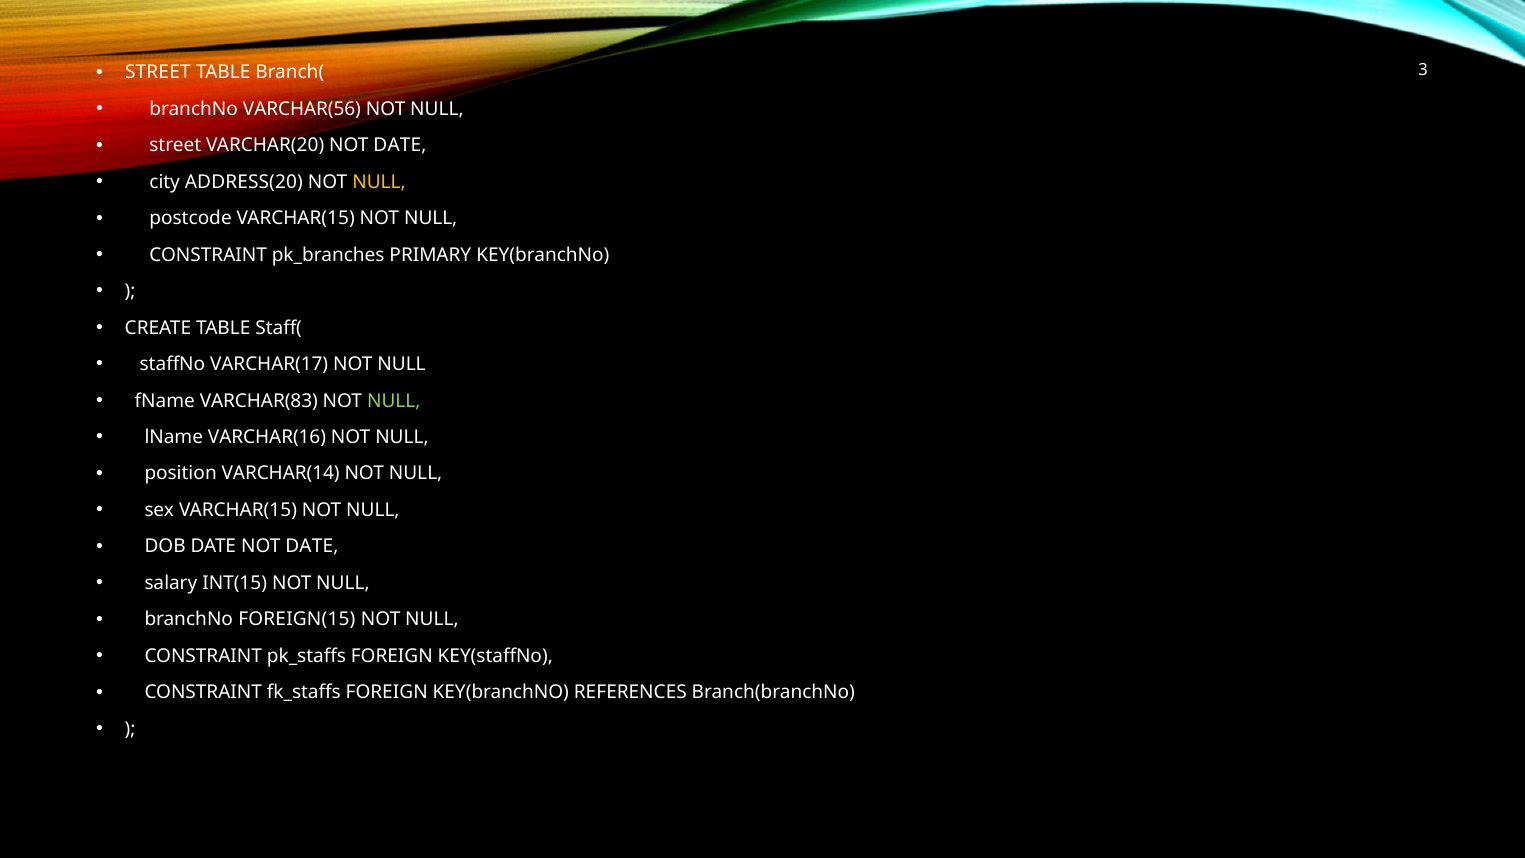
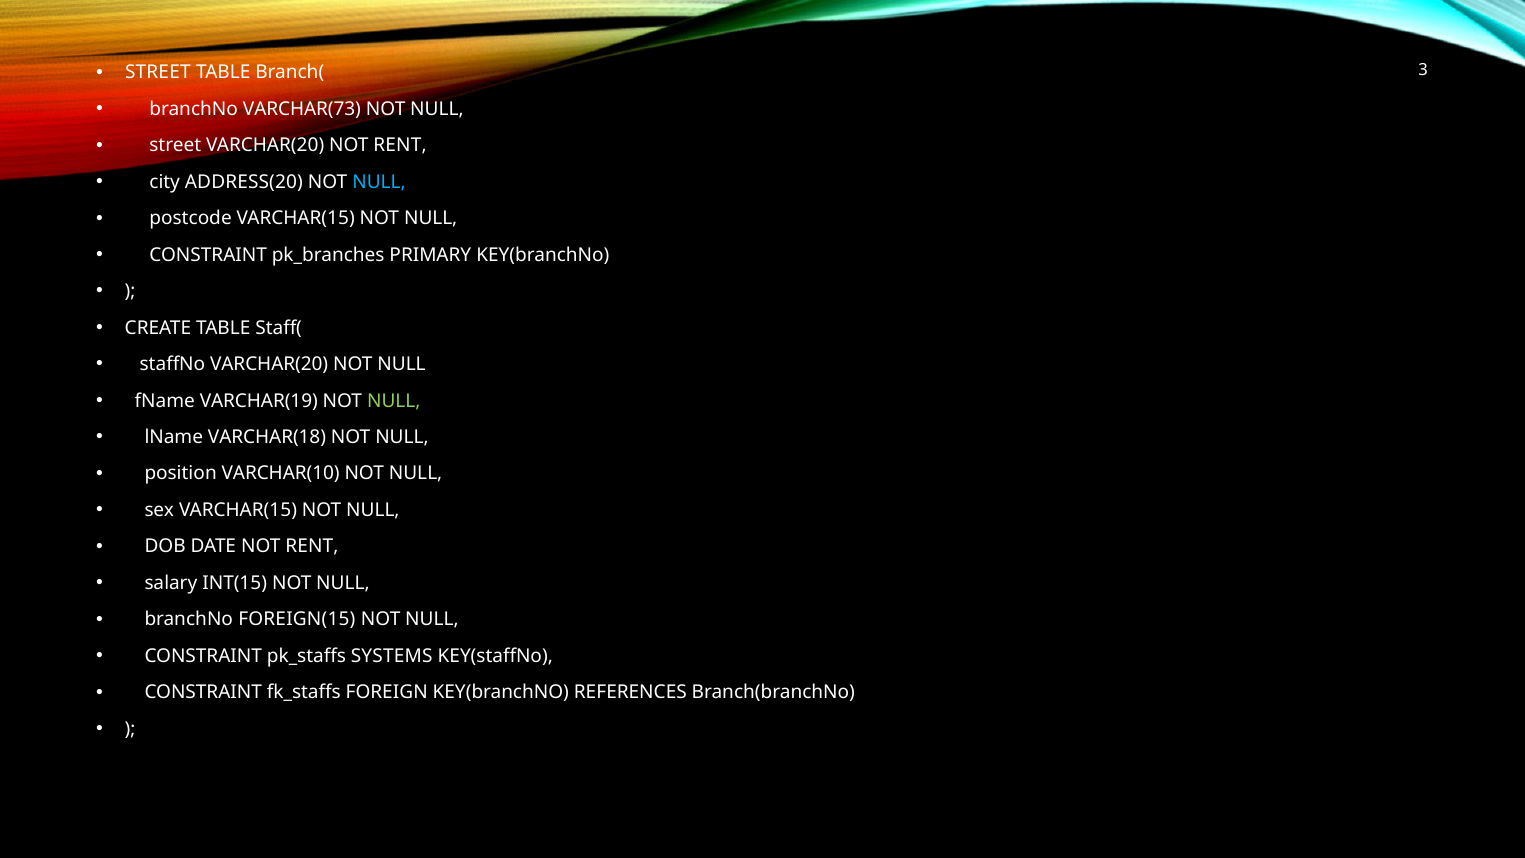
VARCHAR(56: VARCHAR(56 -> VARCHAR(73
VARCHAR(20 NOT DATE: DATE -> RENT
NULL at (379, 182) colour: yellow -> light blue
staffNo VARCHAR(17: VARCHAR(17 -> VARCHAR(20
VARCHAR(83: VARCHAR(83 -> VARCHAR(19
VARCHAR(16: VARCHAR(16 -> VARCHAR(18
VARCHAR(14: VARCHAR(14 -> VARCHAR(10
DATE NOT DATE: DATE -> RENT
pk_staffs FOREIGN: FOREIGN -> SYSTEMS
